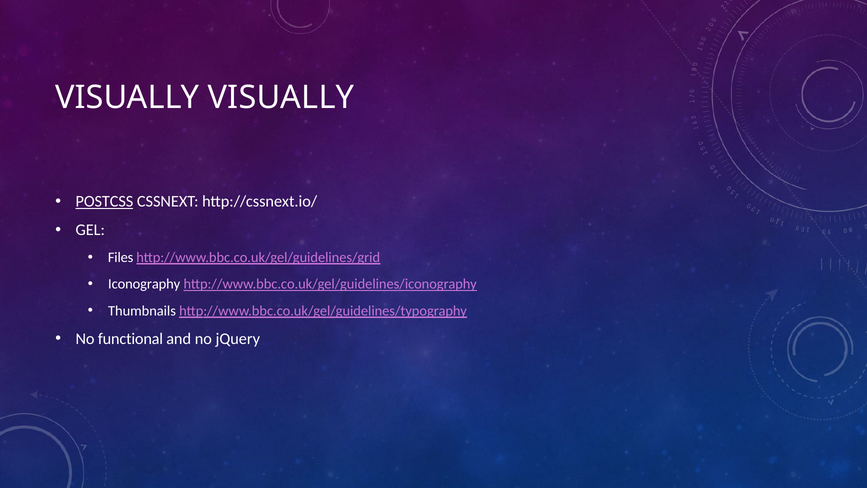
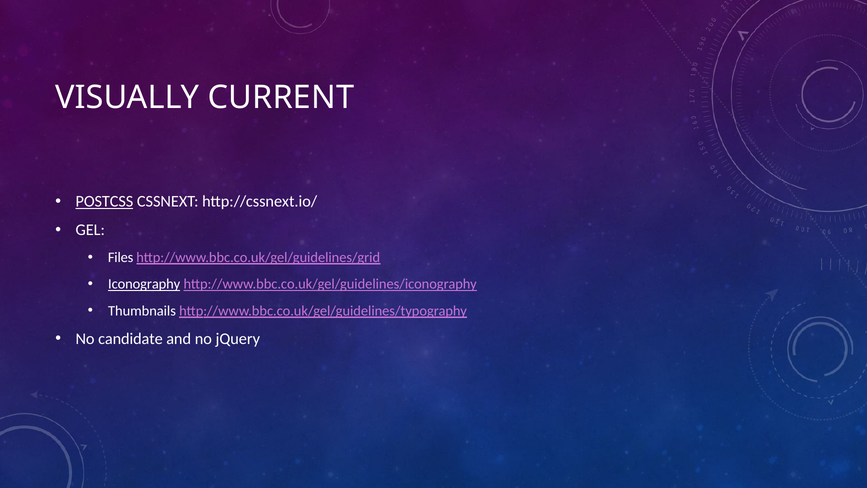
VISUALLY VISUALLY: VISUALLY -> CURRENT
Iconography underline: none -> present
functional: functional -> candidate
